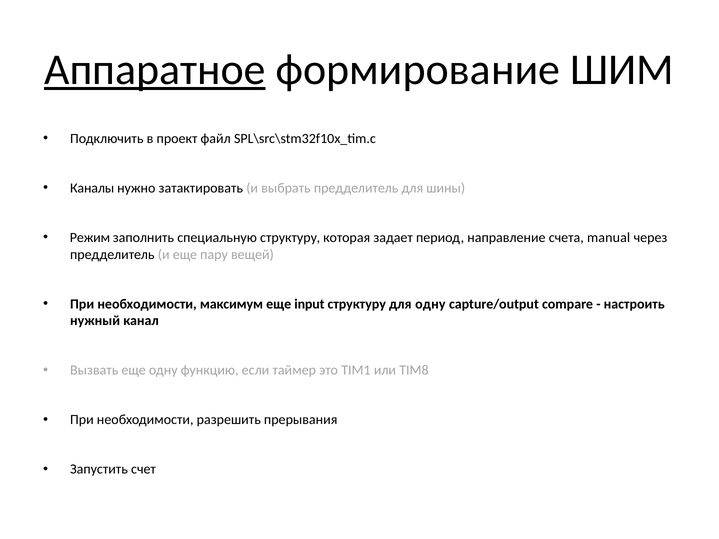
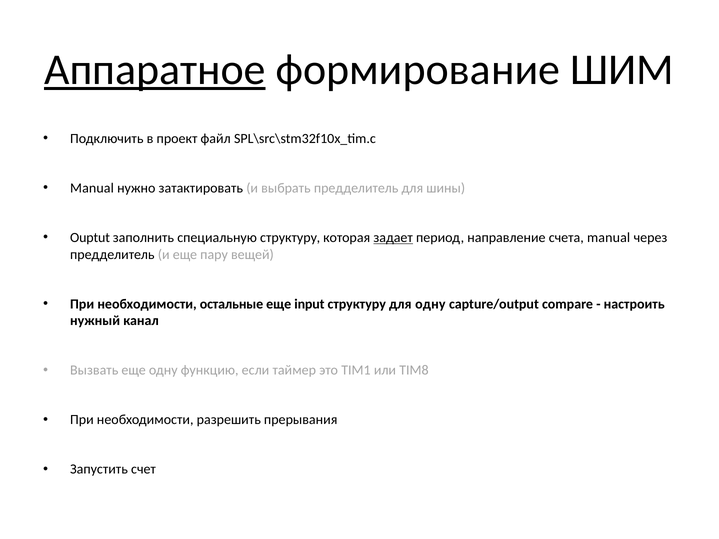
Каналы at (92, 188): Каналы -> Manual
Режим: Режим -> Ouptut
задает underline: none -> present
максимум: максимум -> остальные
